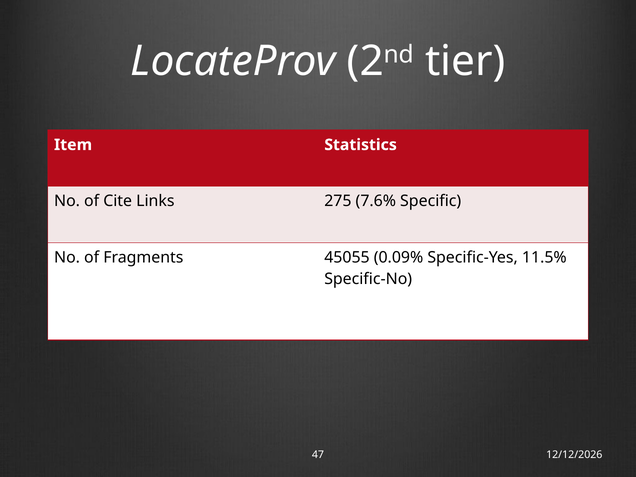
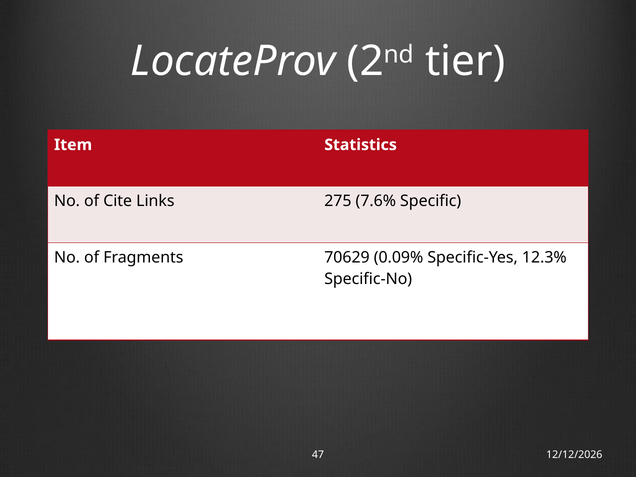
45055: 45055 -> 70629
11.5%: 11.5% -> 12.3%
